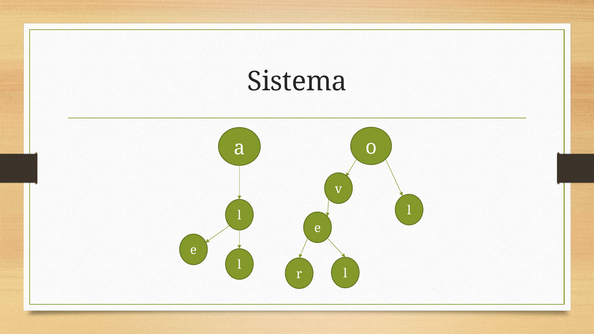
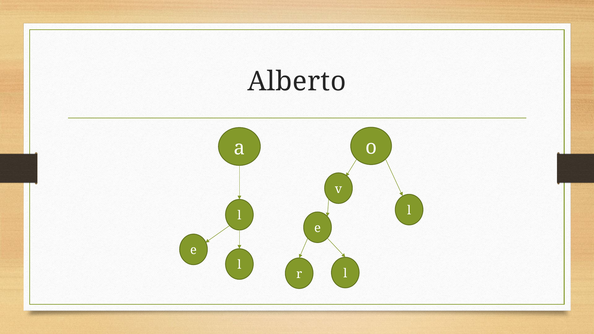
Sistema: Sistema -> Alberto
